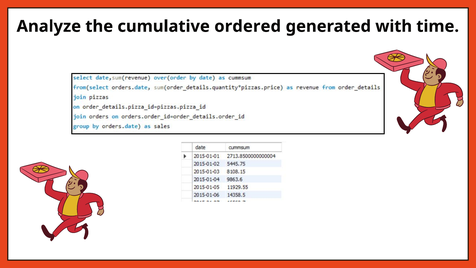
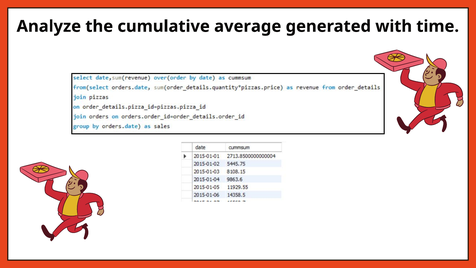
ordered: ordered -> average
